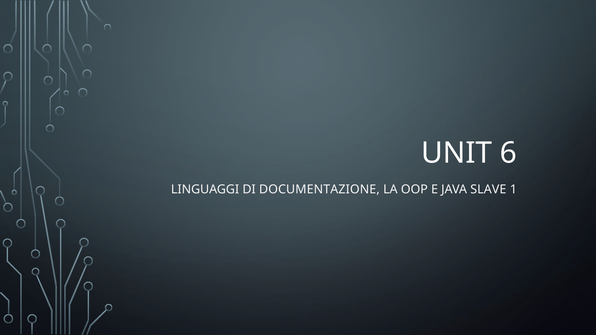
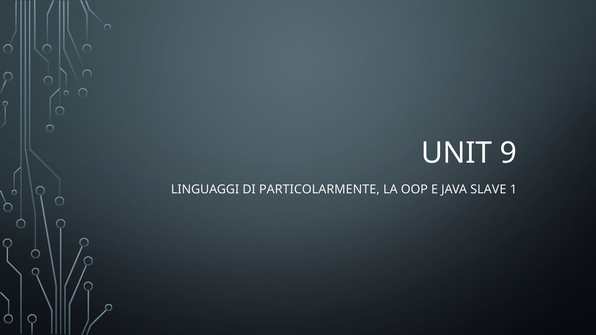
6: 6 -> 9
DOCUMENTAZIONE: DOCUMENTAZIONE -> PARTICOLARMENTE
